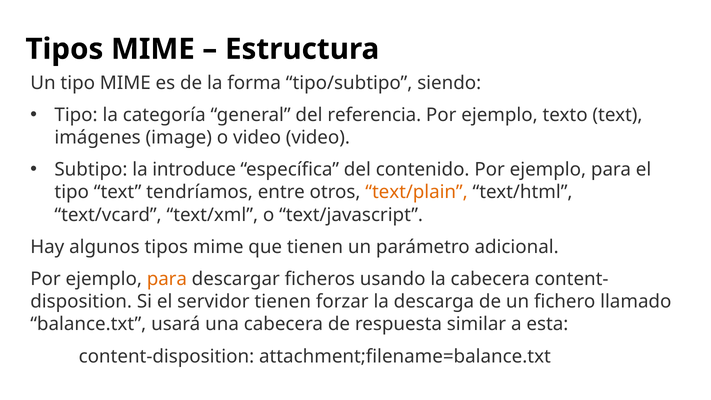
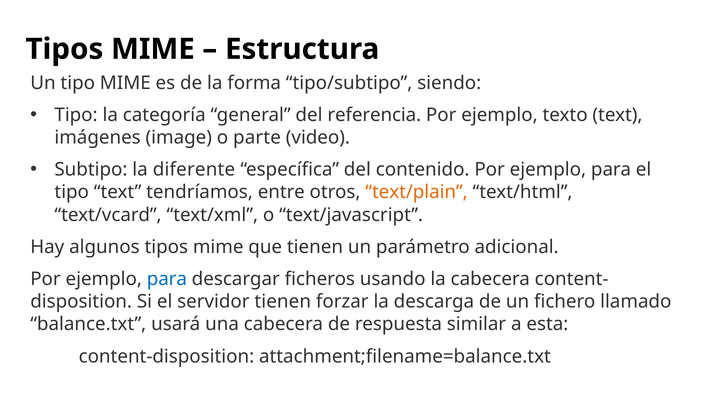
o video: video -> parte
introduce: introduce -> diferente
para at (167, 279) colour: orange -> blue
